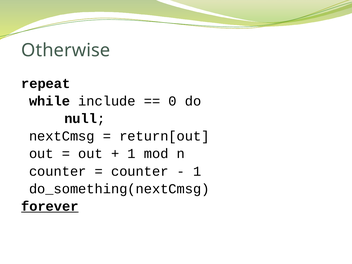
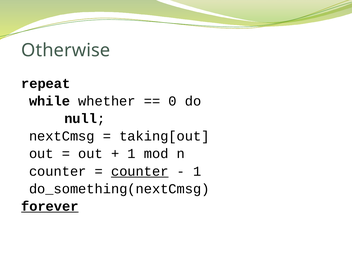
include: include -> whether
return[out: return[out -> taking[out
counter at (140, 171) underline: none -> present
